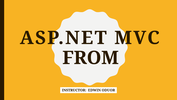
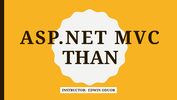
FROM: FROM -> THAN
